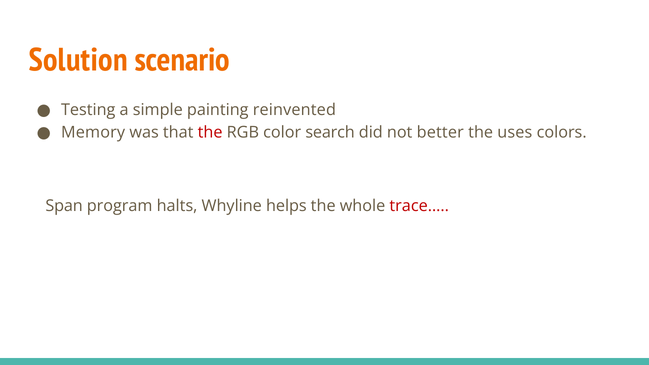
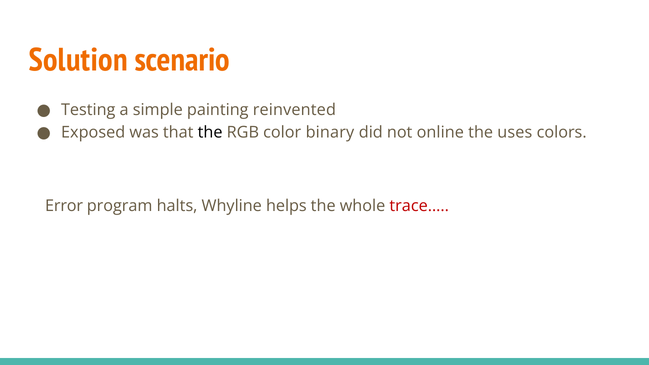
Memory: Memory -> Exposed
the at (210, 133) colour: red -> black
search: search -> binary
better: better -> online
Span: Span -> Error
